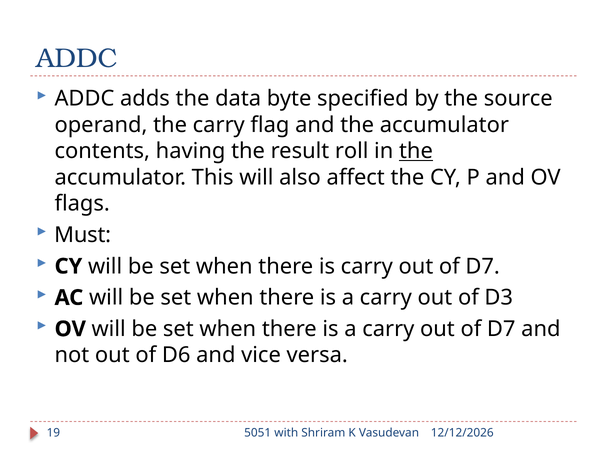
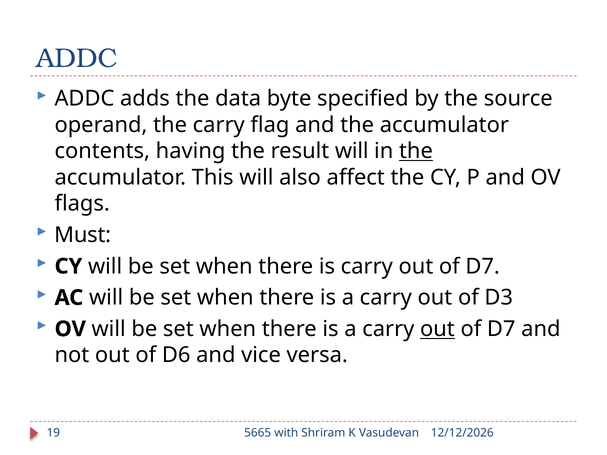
result roll: roll -> will
out at (437, 329) underline: none -> present
5051: 5051 -> 5665
